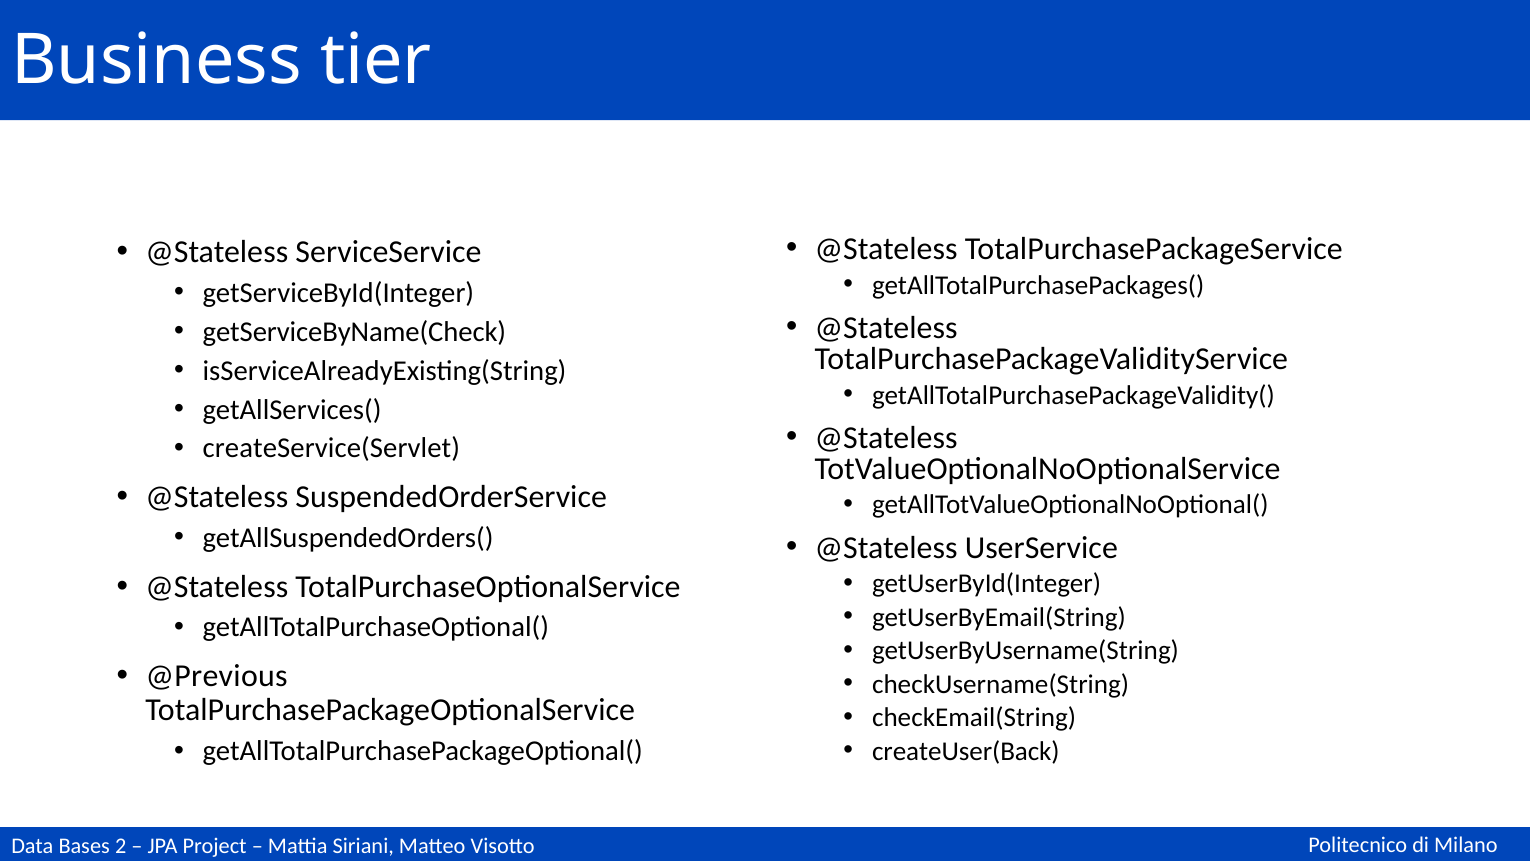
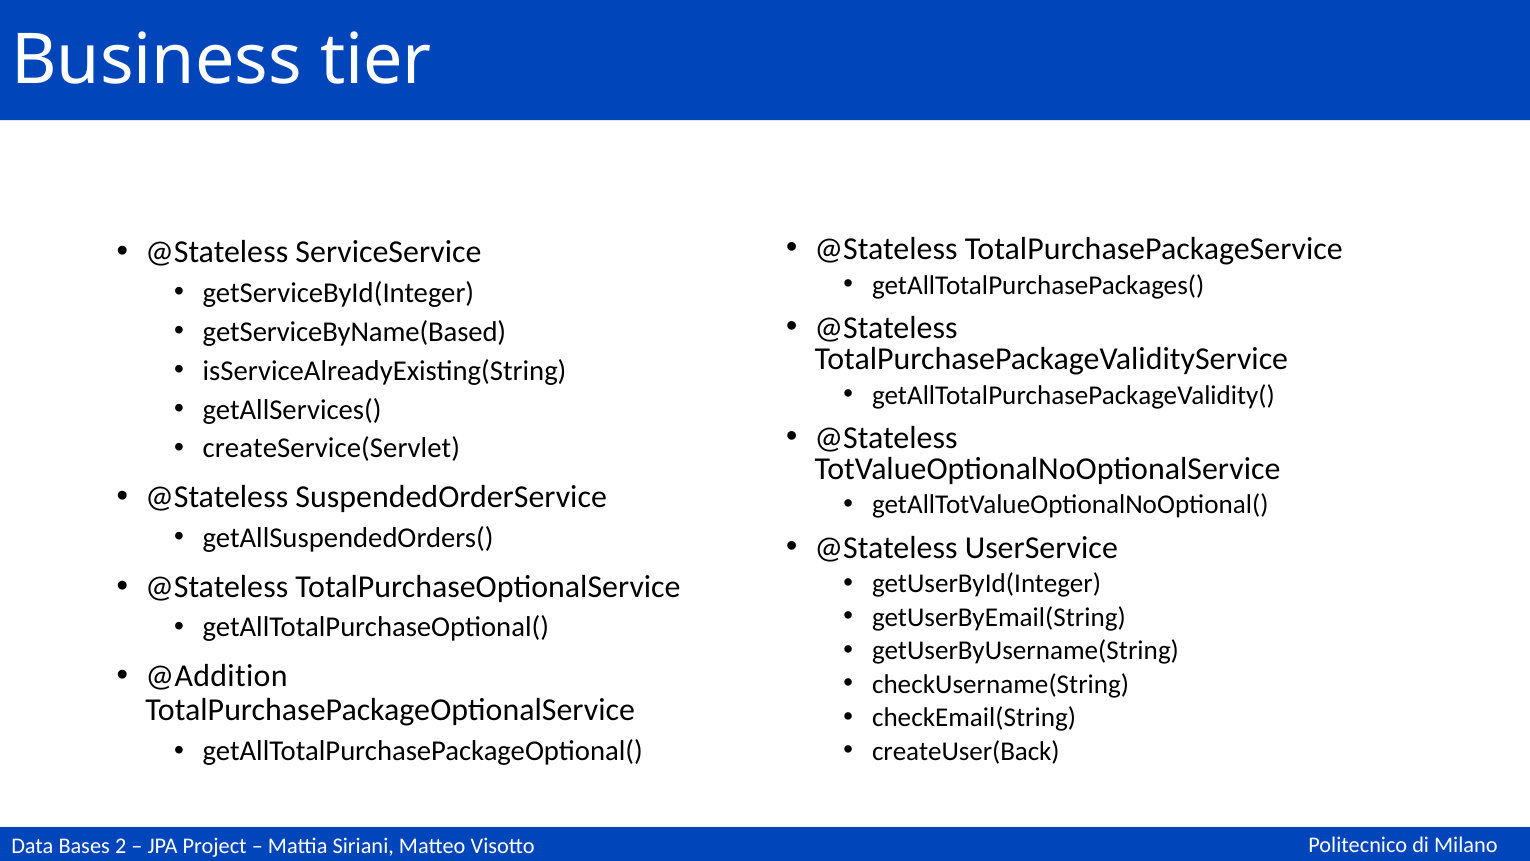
getServiceByName(Check: getServiceByName(Check -> getServiceByName(Based
@Previous: @Previous -> @Addition
